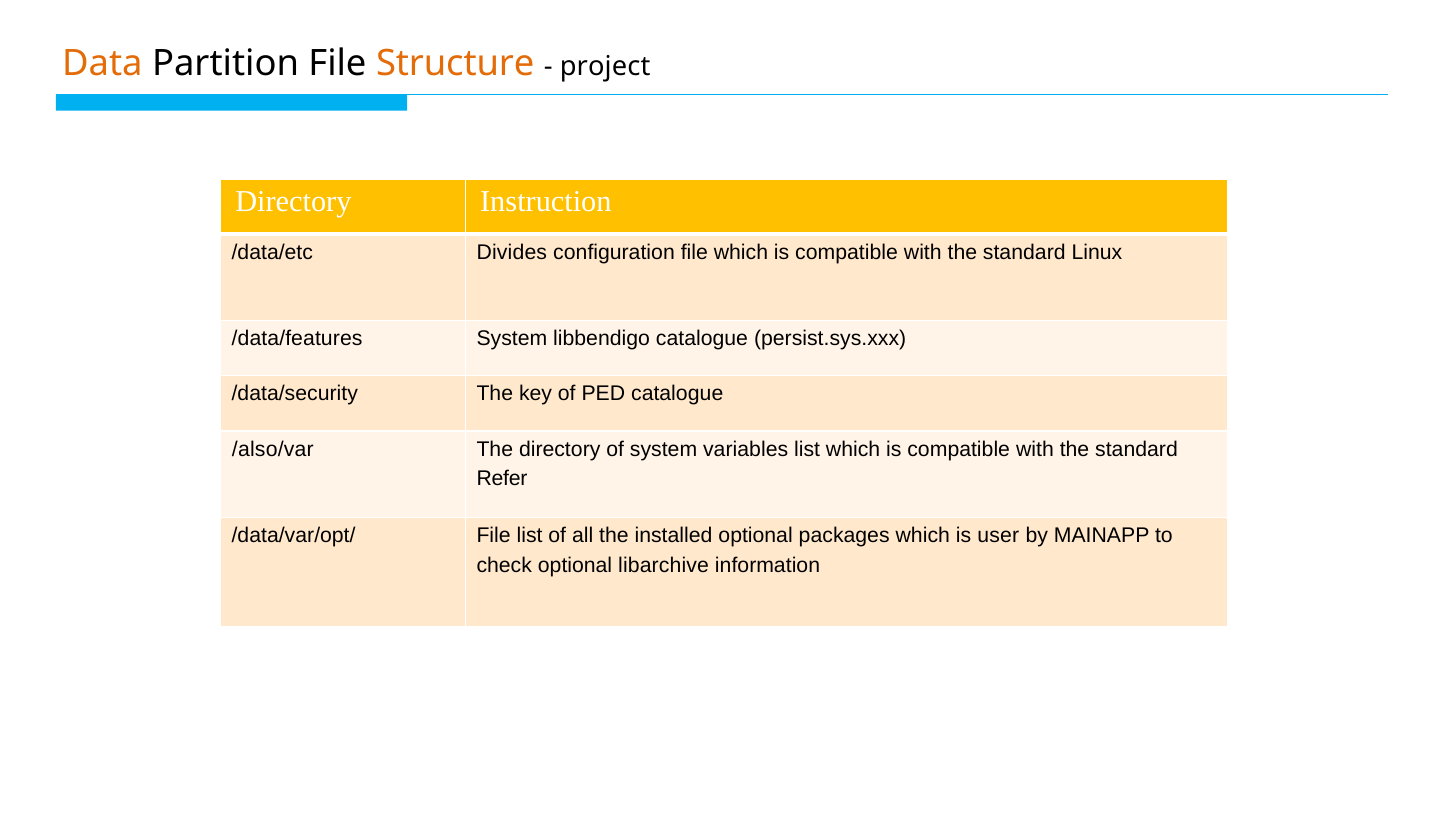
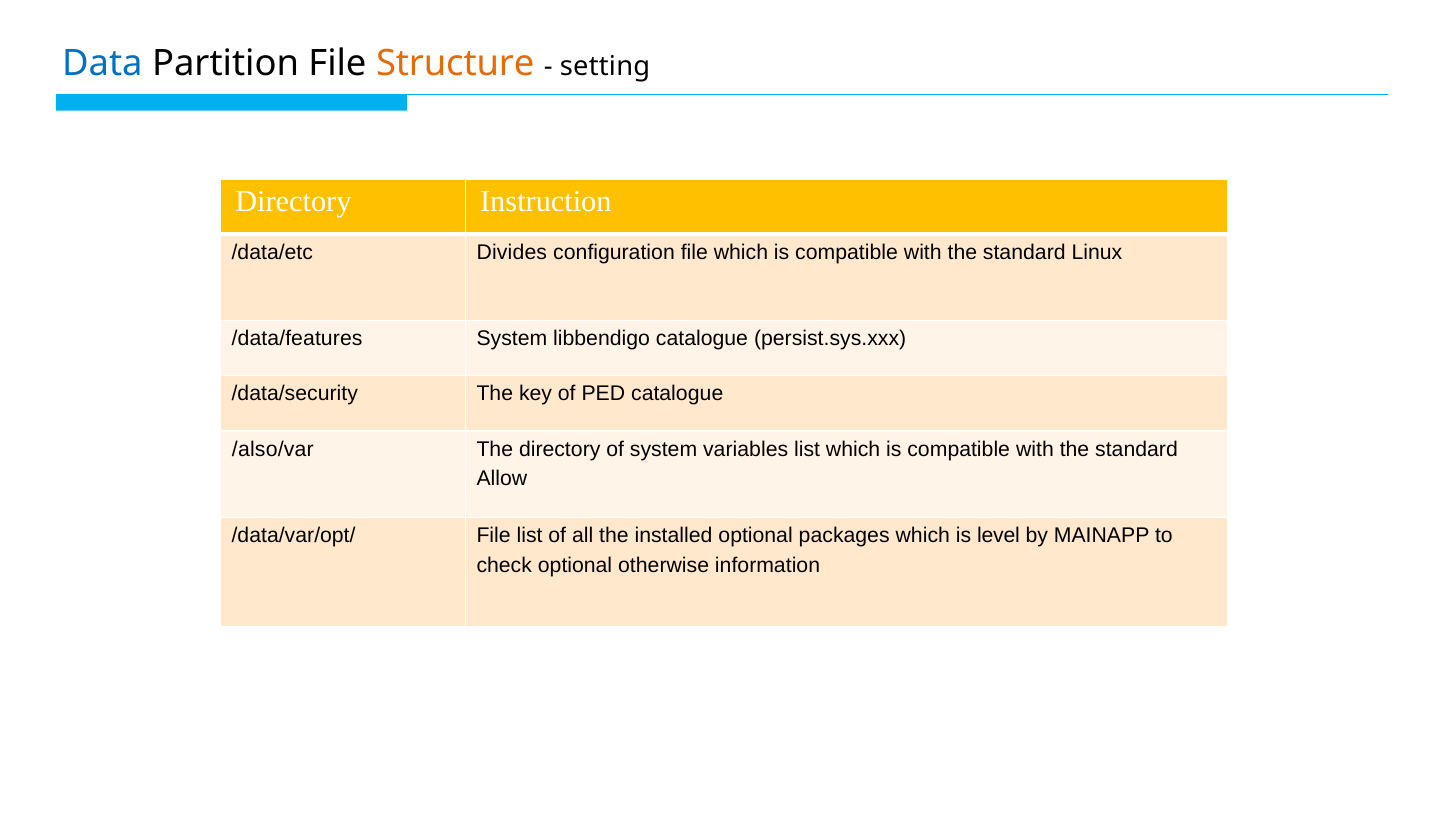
Data colour: orange -> blue
project: project -> setting
Refer: Refer -> Allow
user: user -> level
libarchive: libarchive -> otherwise
